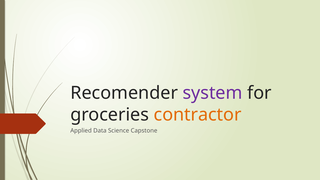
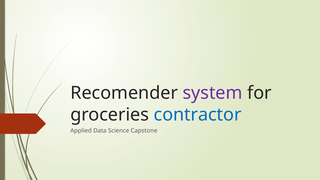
contractor colour: orange -> blue
